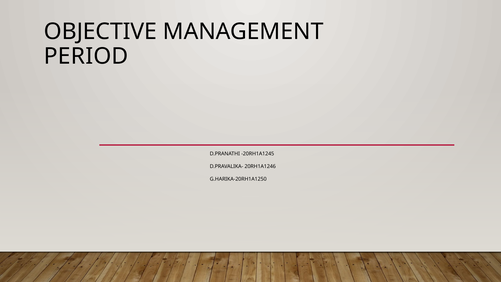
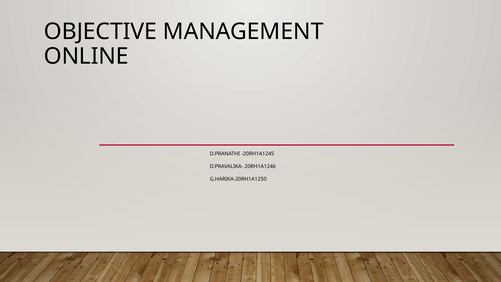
PERIOD: PERIOD -> ONLINE
